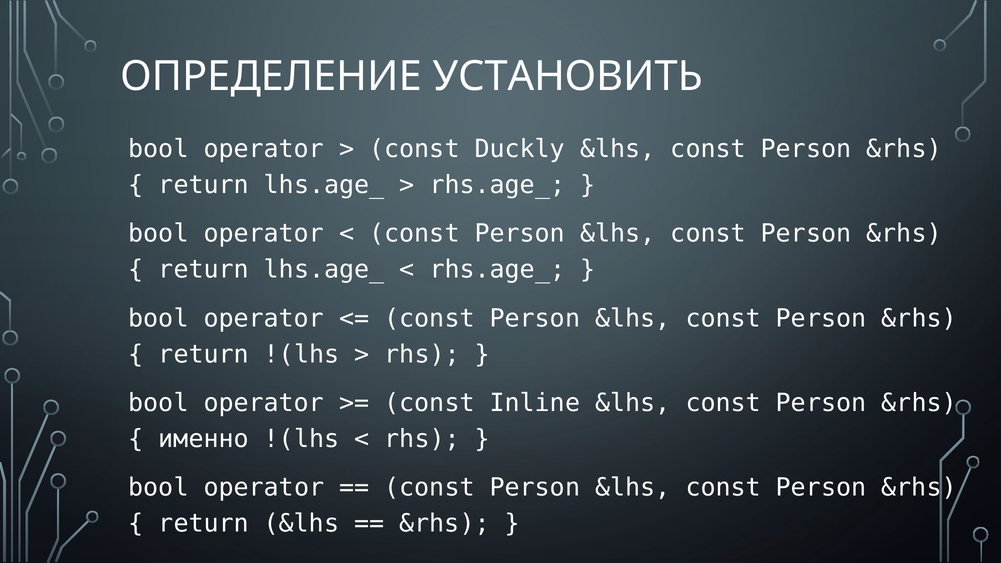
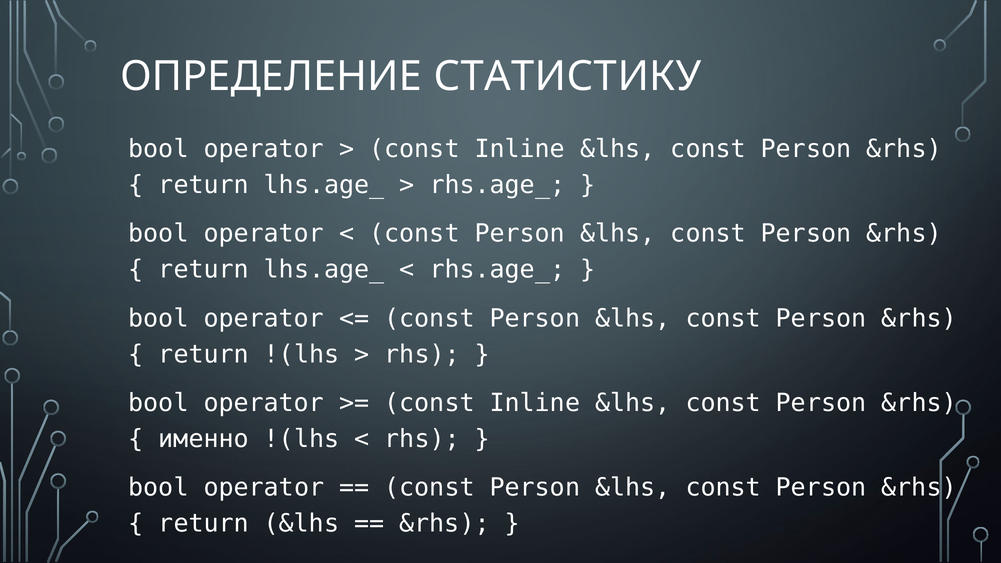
УСТАНОВИТЬ: УСТАНОВИТЬ -> СТАТИСТИКУ
Duckly at (520, 149): Duckly -> Inline
